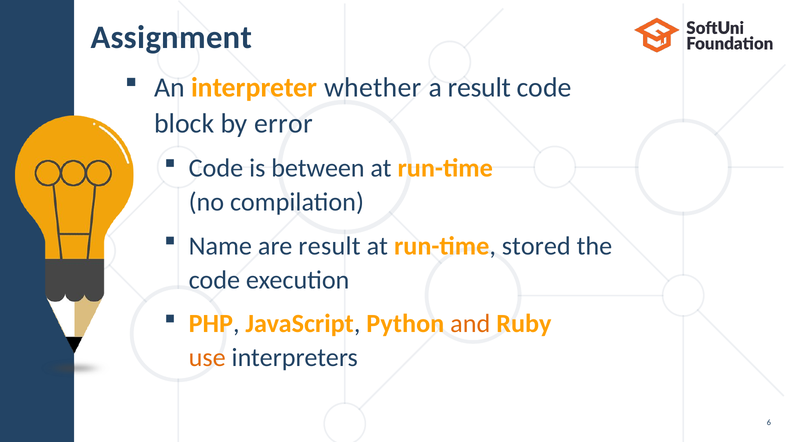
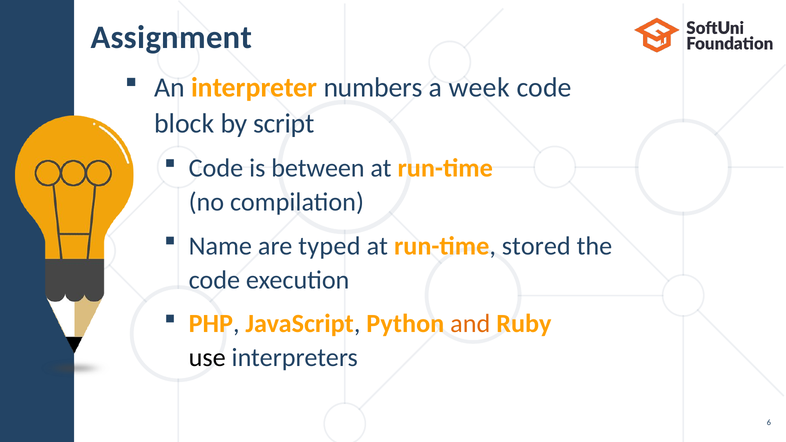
whether: whether -> numbers
a result: result -> week
error: error -> script
are result: result -> typed
use colour: orange -> black
